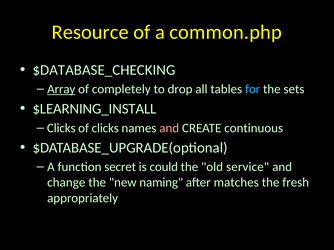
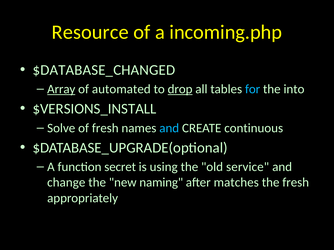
common.php: common.php -> incoming.php
$DATABASE_CHECKING: $DATABASE_CHECKING -> $DATABASE_CHANGED
completely: completely -> automated
drop underline: none -> present
sets: sets -> into
$LEARNING_INSTALL: $LEARNING_INSTALL -> $VERSIONS_INSTALL
Clicks at (61, 128): Clicks -> Solve
of clicks: clicks -> fresh
and at (169, 128) colour: pink -> light blue
could: could -> using
